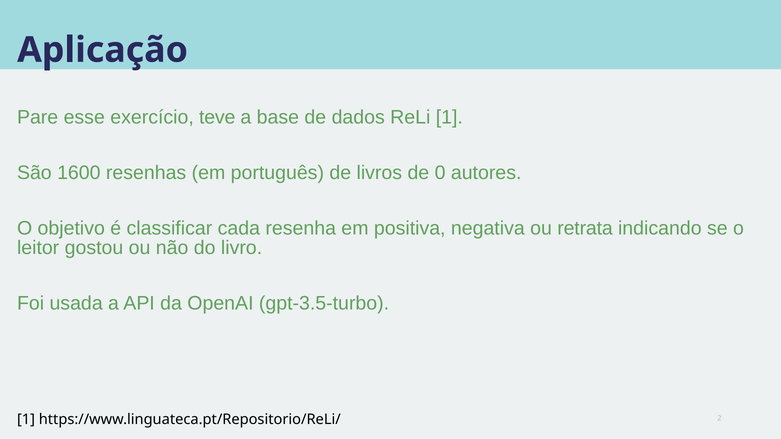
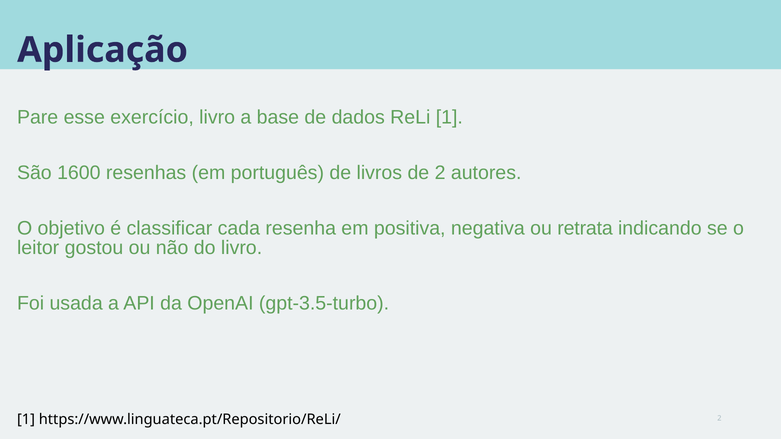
exercício teve: teve -> livro
de 0: 0 -> 2
